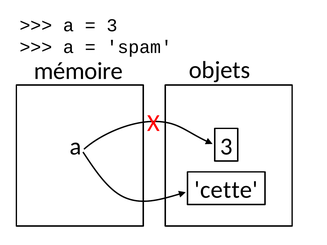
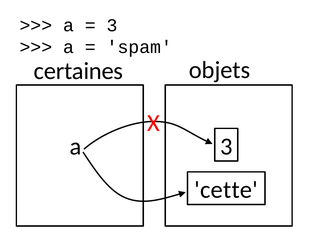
mémoire: mémoire -> certaines
